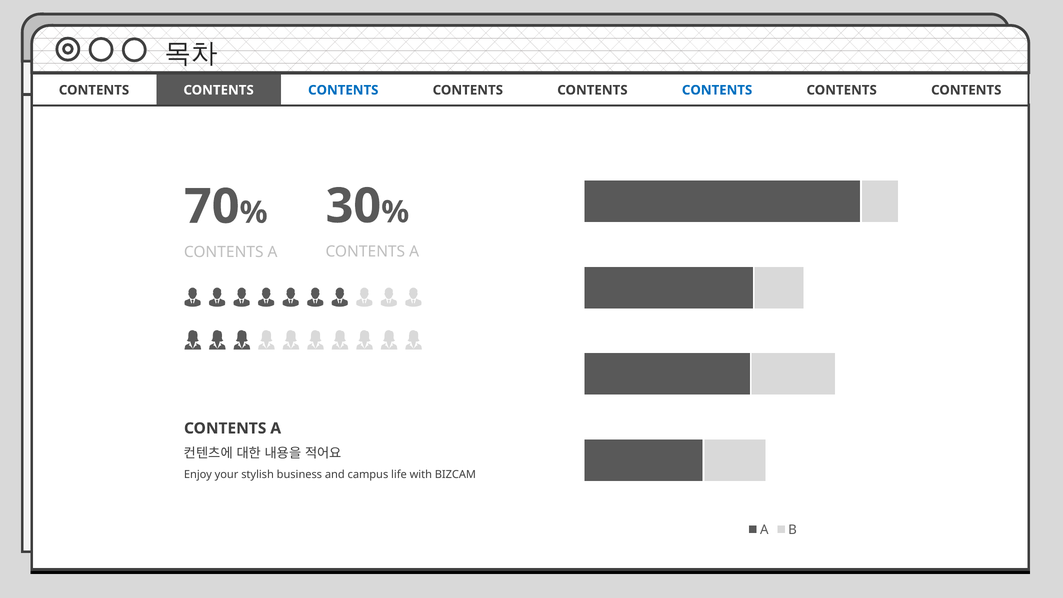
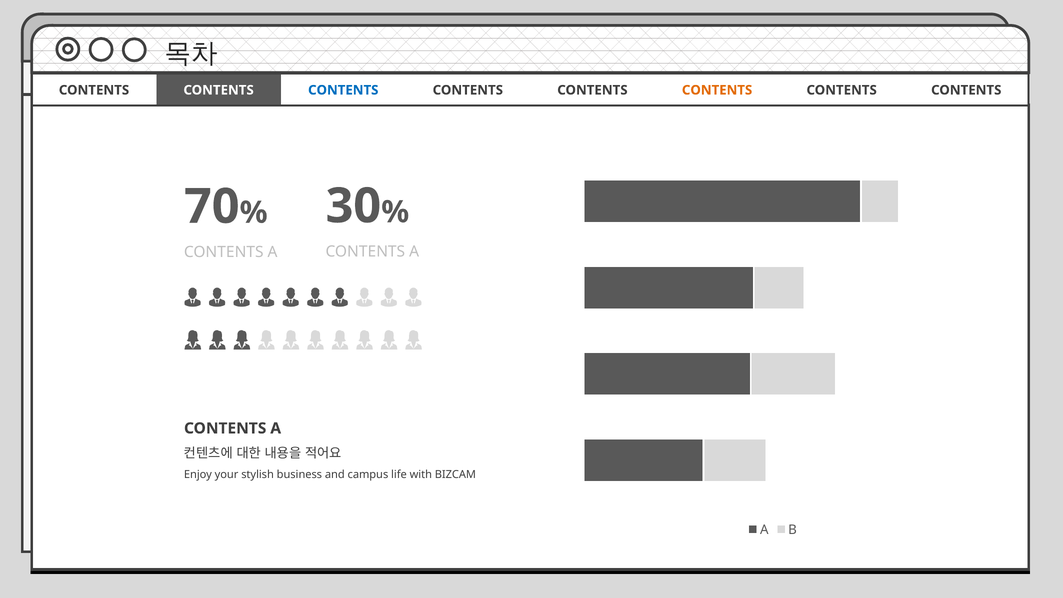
CONTENTS at (717, 90) colour: blue -> orange
